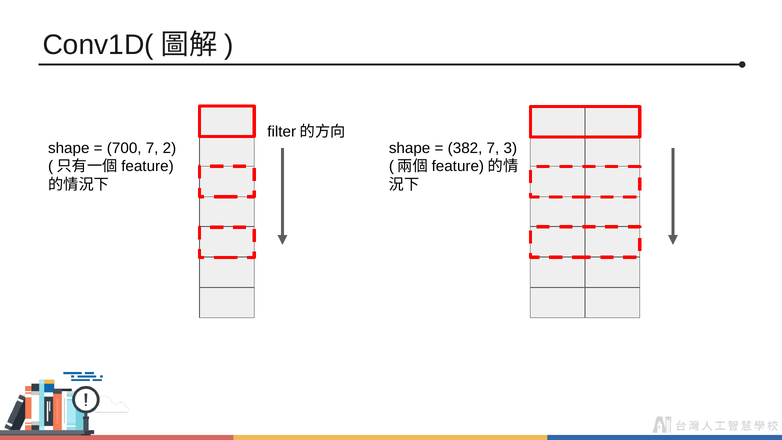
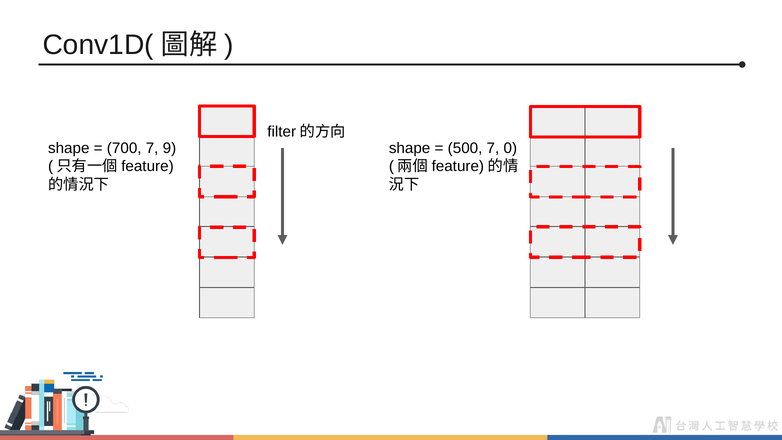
2: 2 -> 9
382: 382 -> 500
3: 3 -> 0
